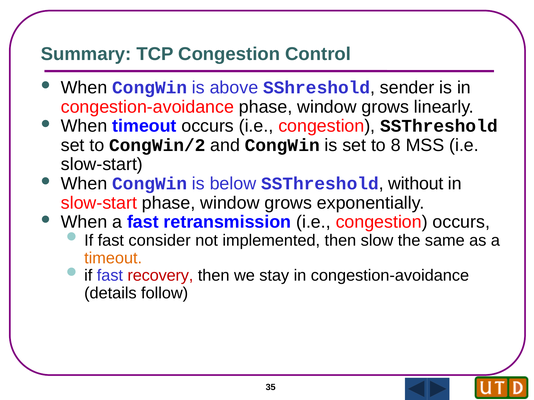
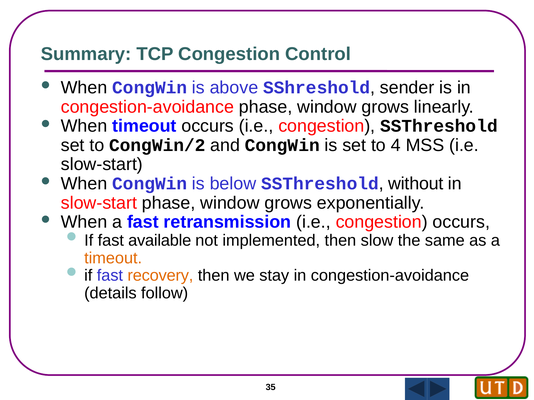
8: 8 -> 4
consider: consider -> available
recovery colour: red -> orange
